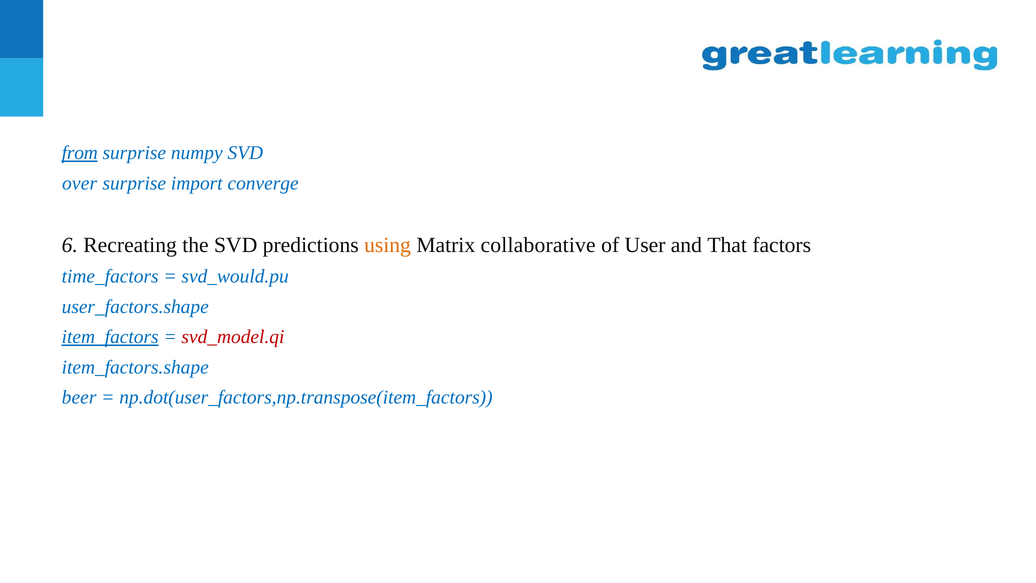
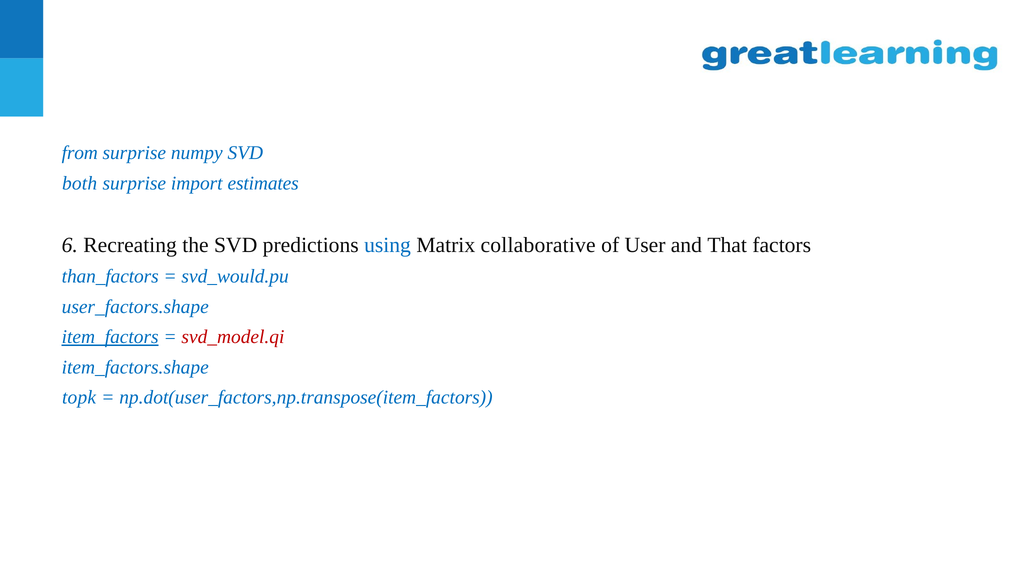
from underline: present -> none
over: over -> both
converge: converge -> estimates
using colour: orange -> blue
time_factors: time_factors -> than_factors
beer: beer -> topk
